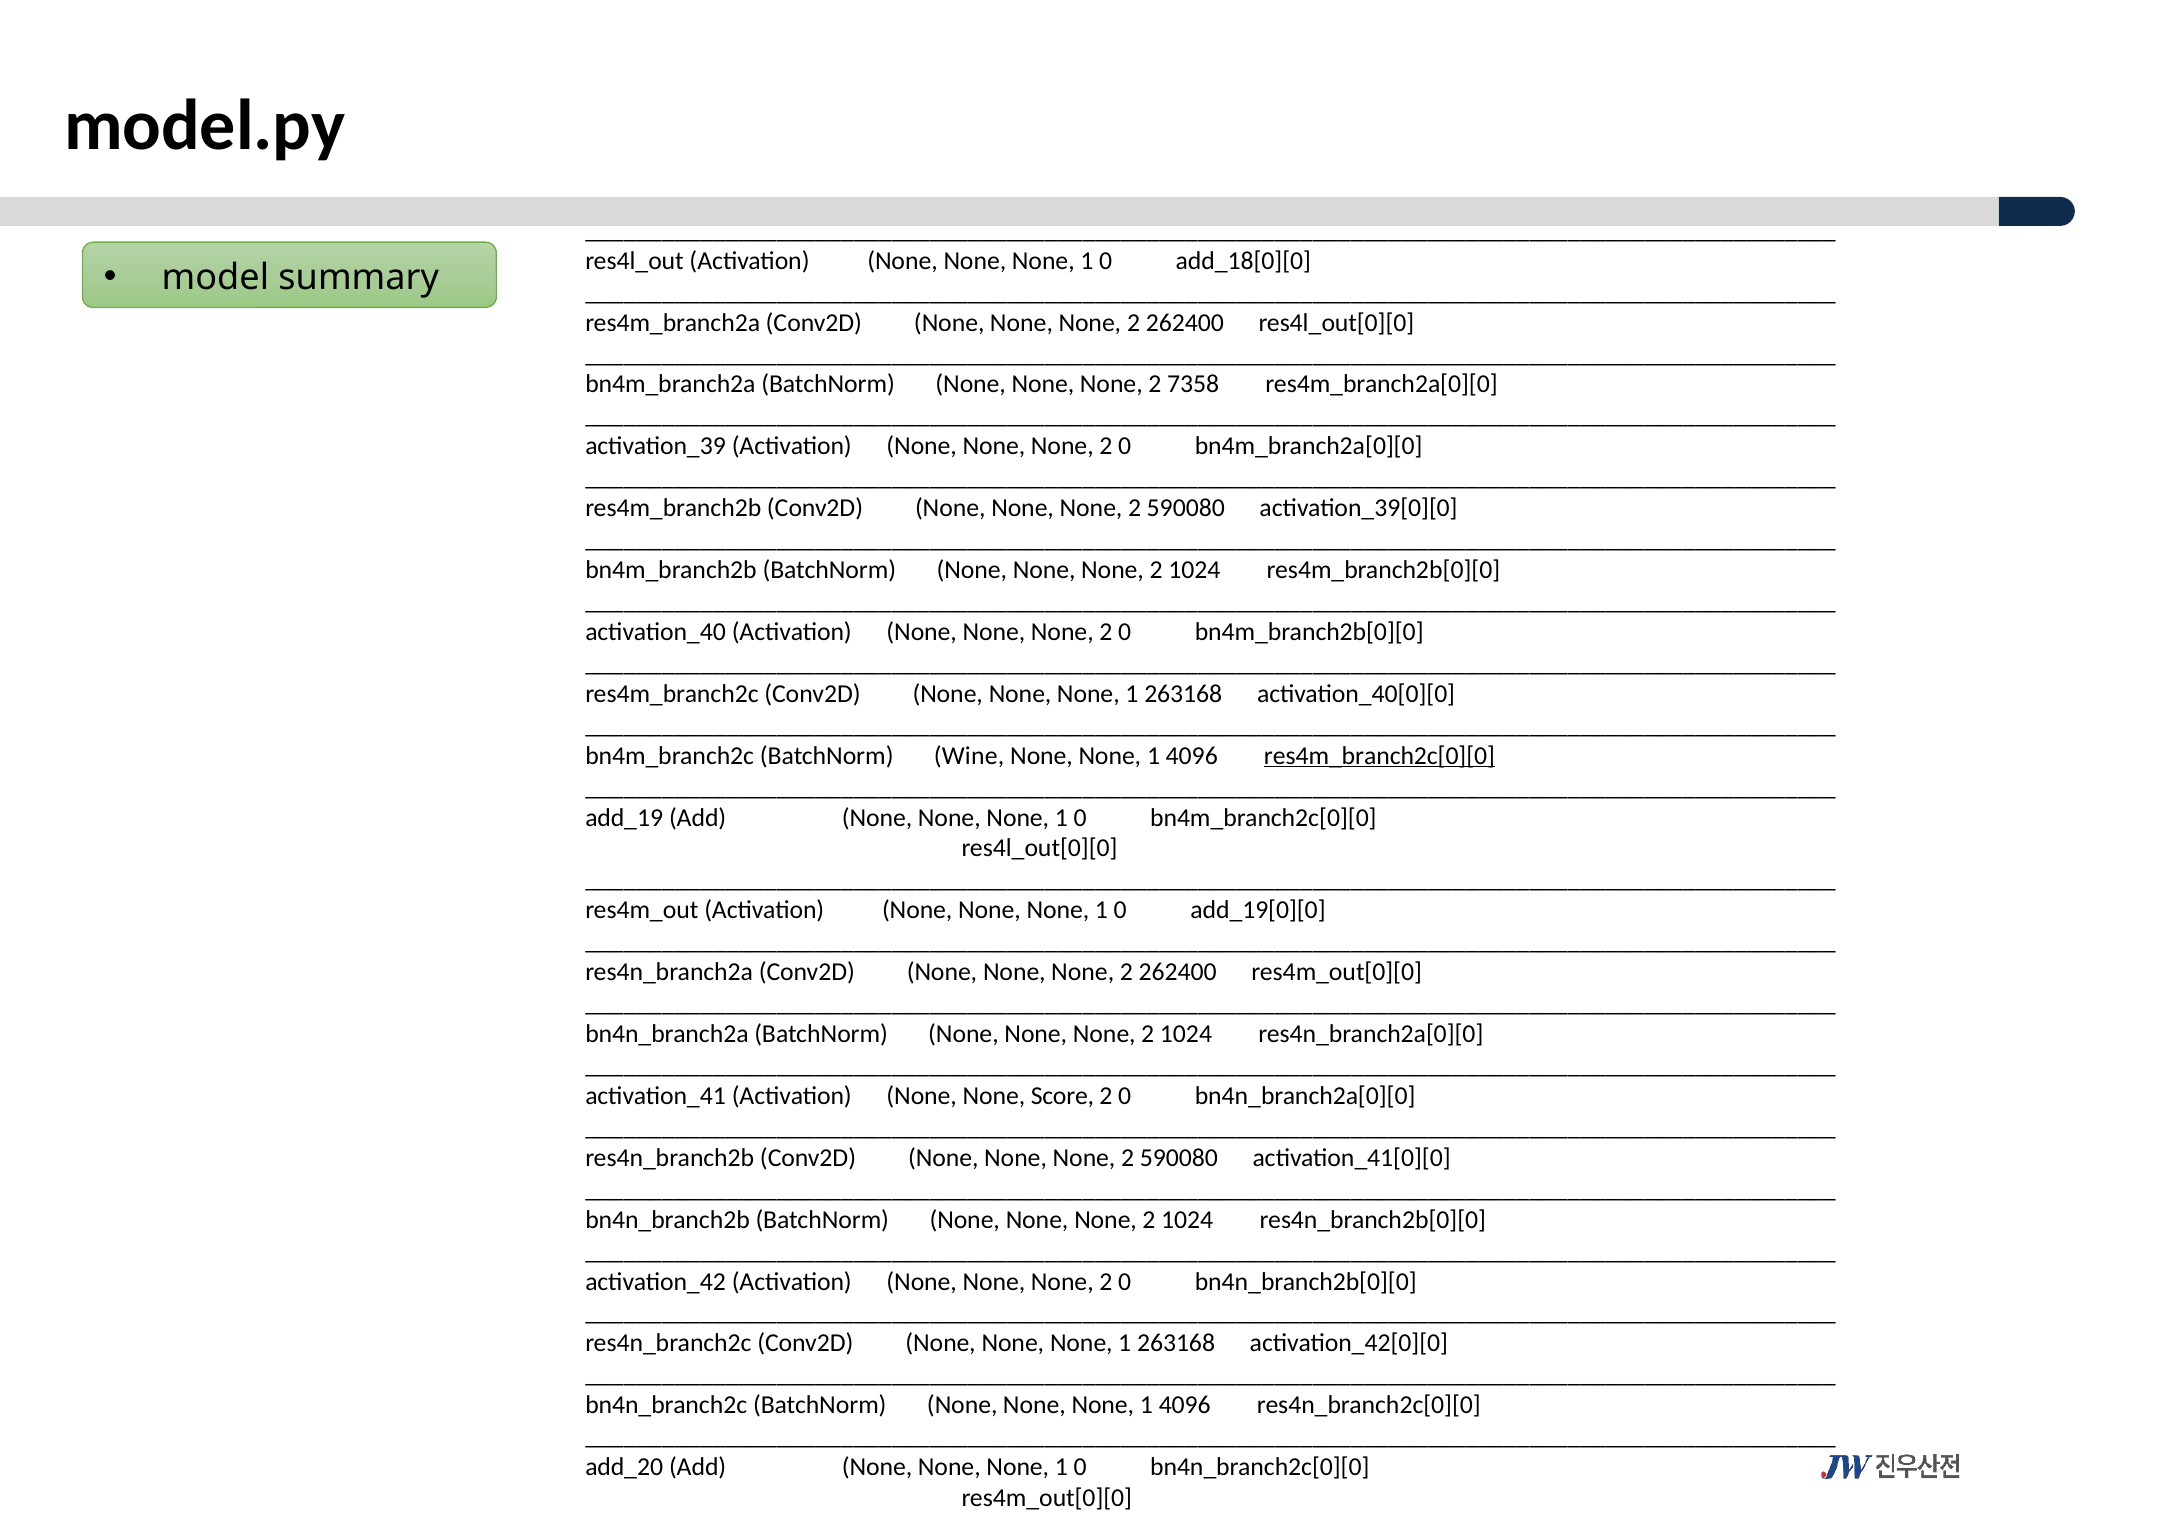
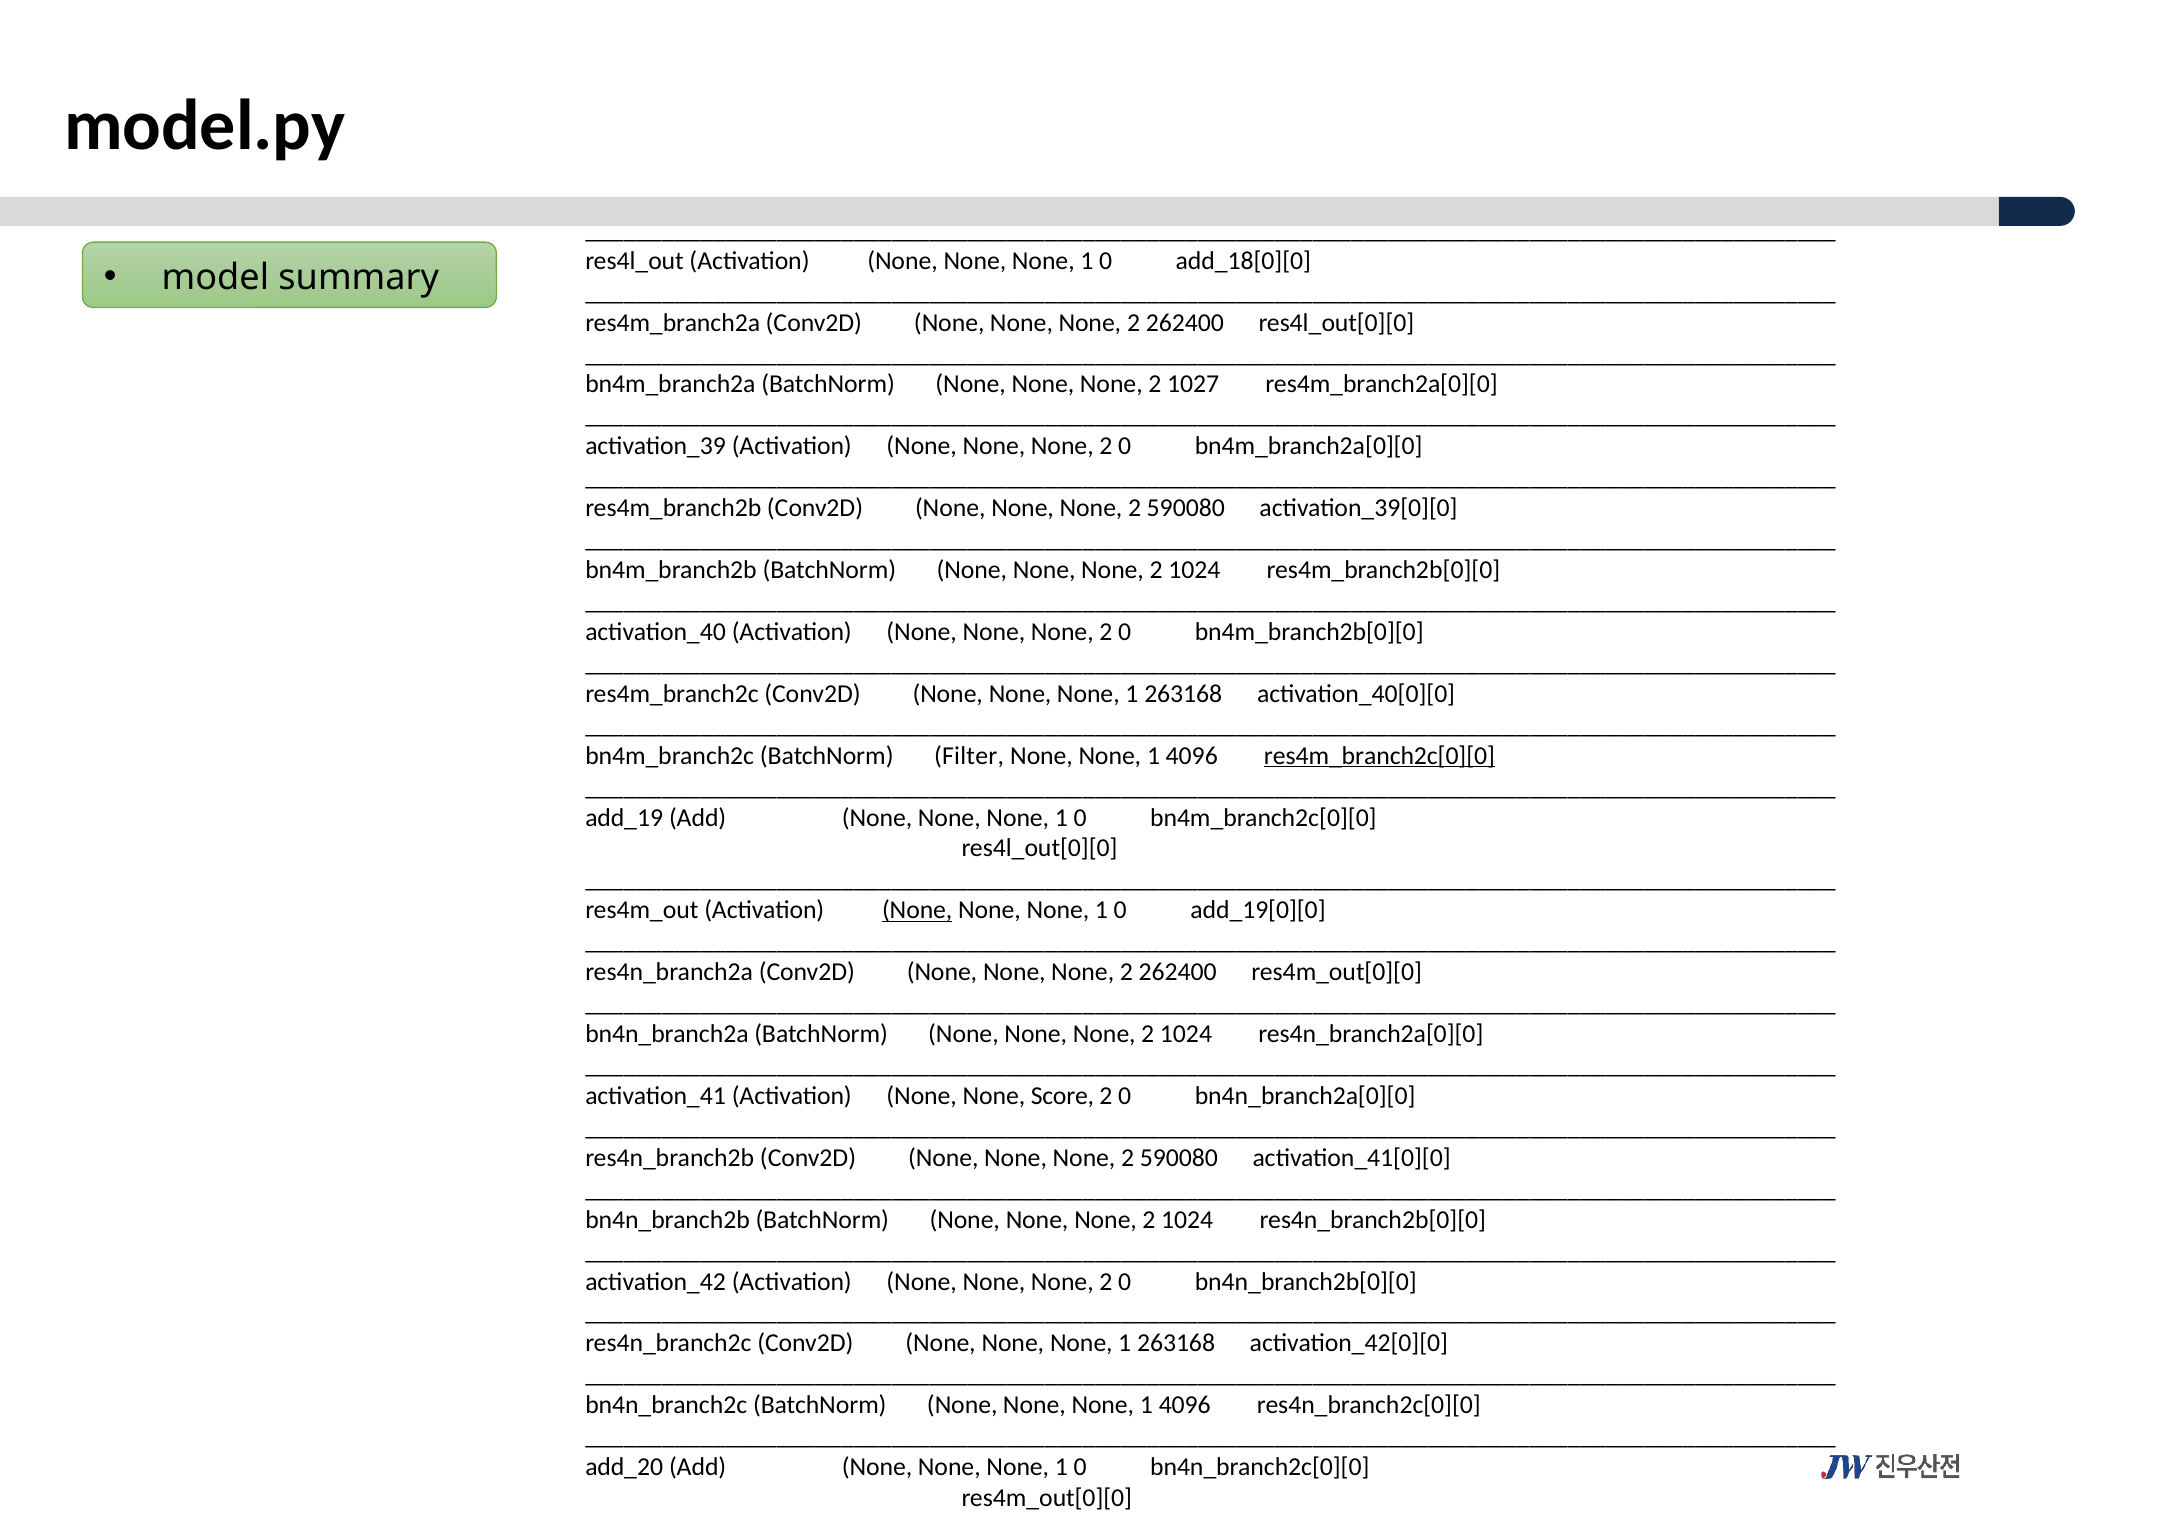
7358: 7358 -> 1027
Wine: Wine -> Filter
None at (917, 910) underline: none -> present
